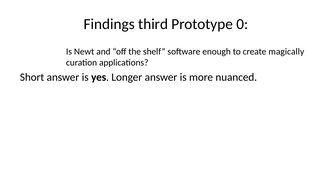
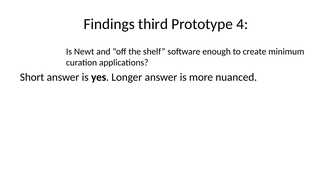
0: 0 -> 4
magically: magically -> minimum
